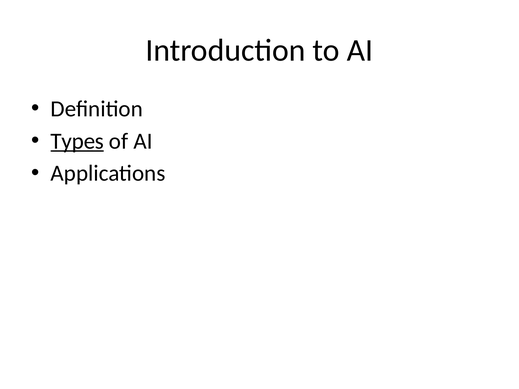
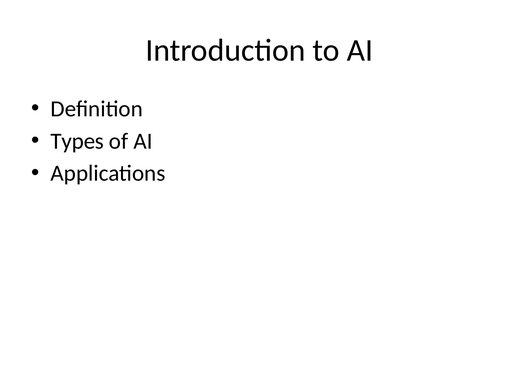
Types underline: present -> none
